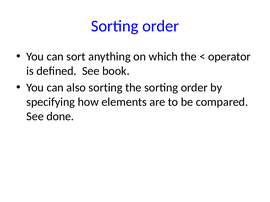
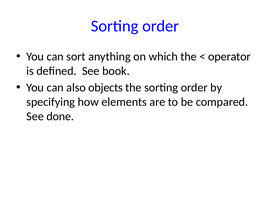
also sorting: sorting -> objects
